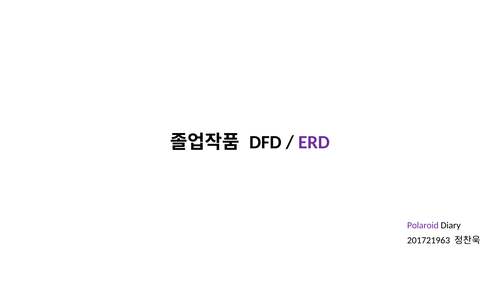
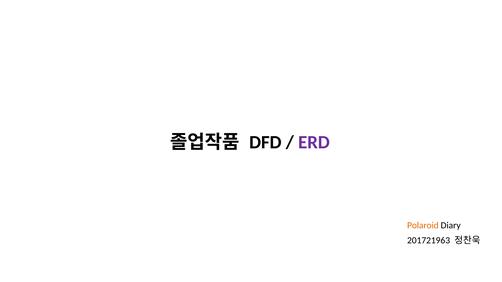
Polaroid colour: purple -> orange
